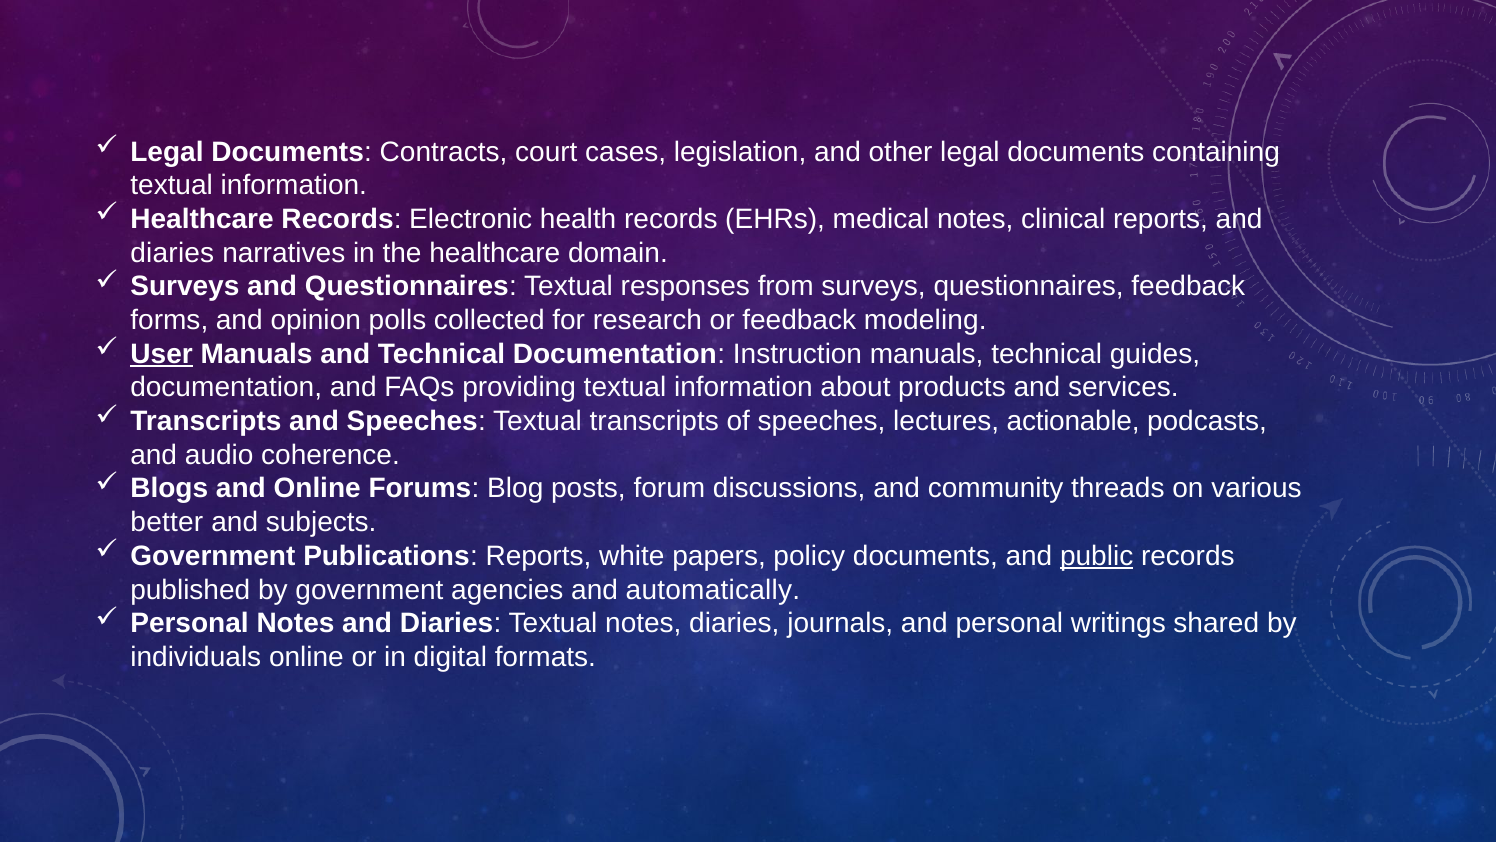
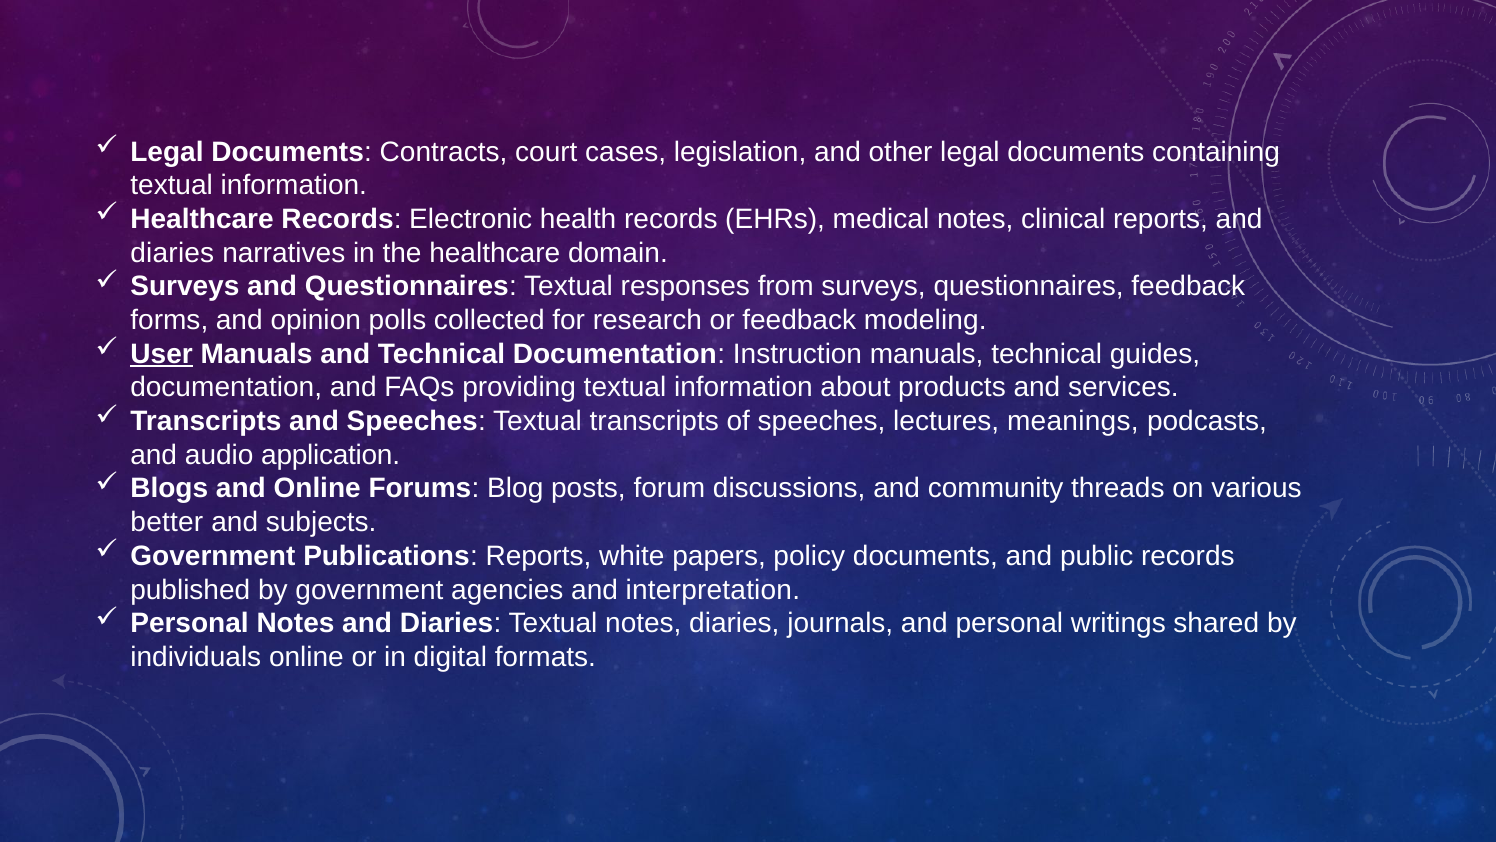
actionable: actionable -> meanings
coherence: coherence -> application
public underline: present -> none
automatically: automatically -> interpretation
